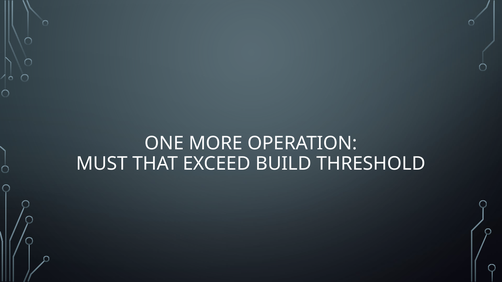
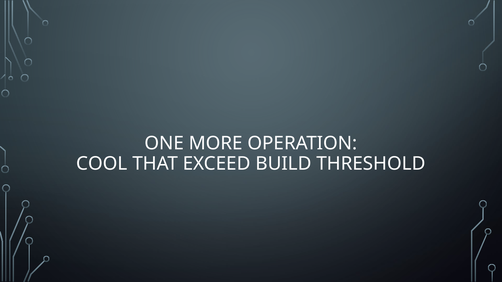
MUST: MUST -> COOL
